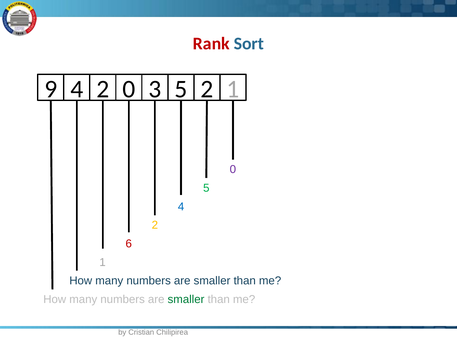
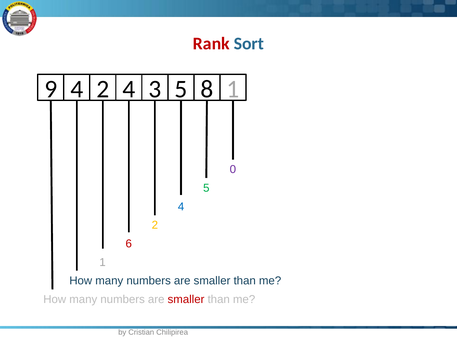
4 2 0: 0 -> 4
5 2: 2 -> 8
smaller at (186, 299) colour: green -> red
